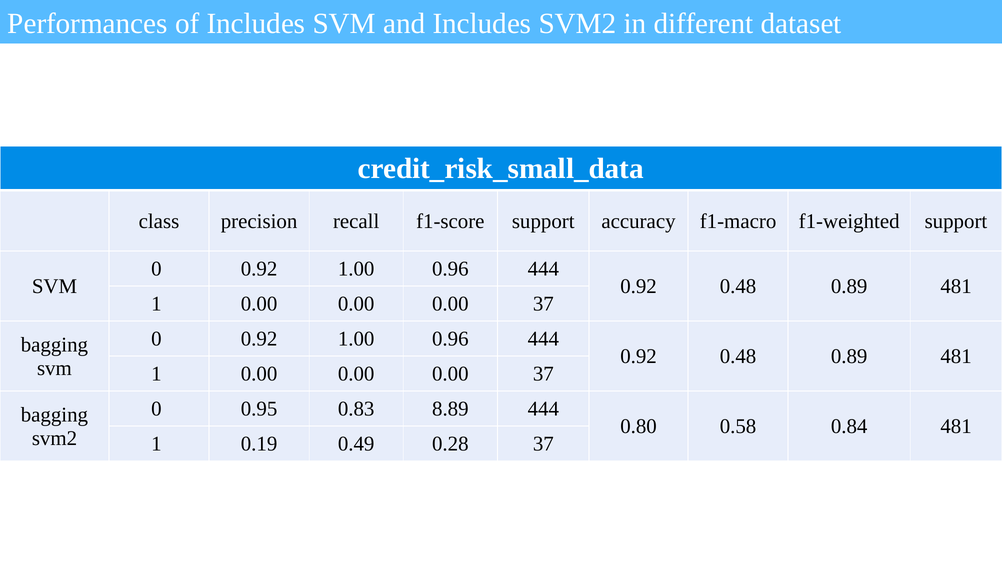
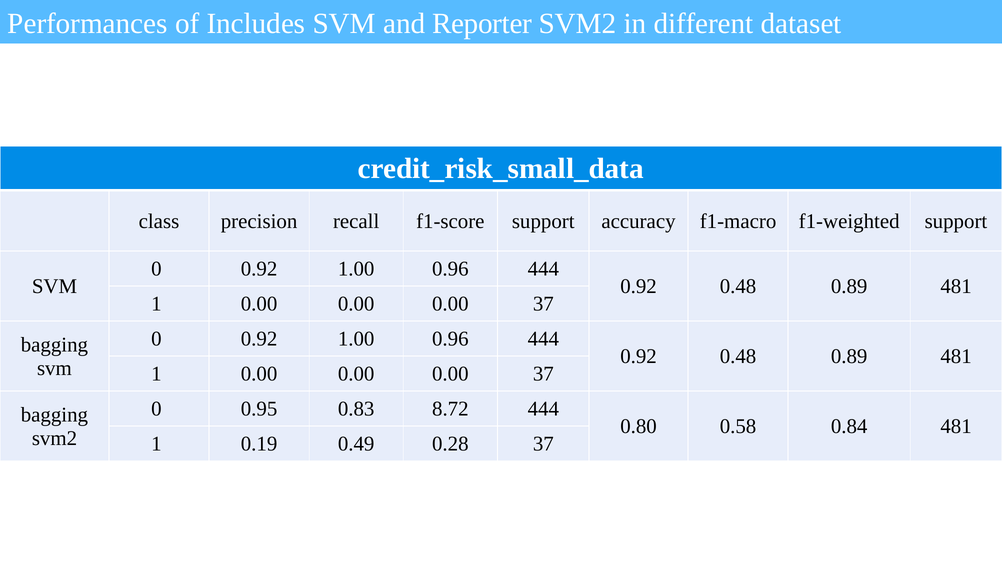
and Includes: Includes -> Reporter
8.89: 8.89 -> 8.72
